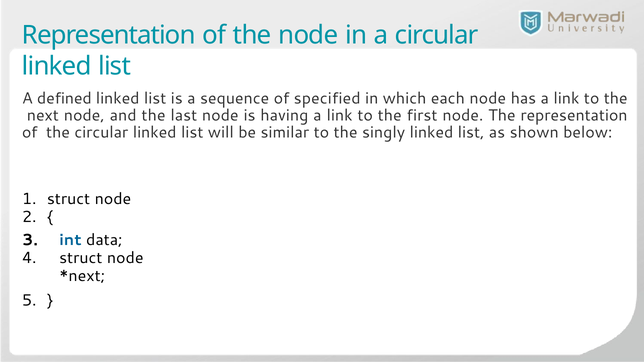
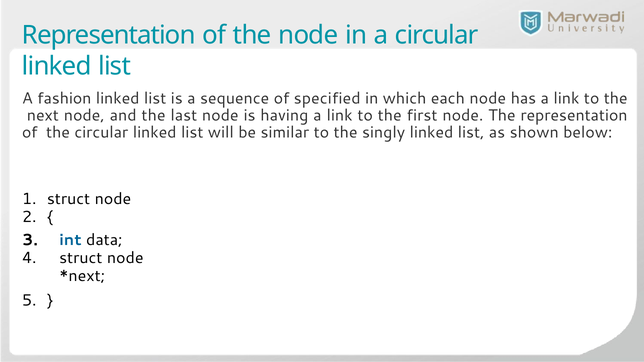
defined: defined -> fashion
